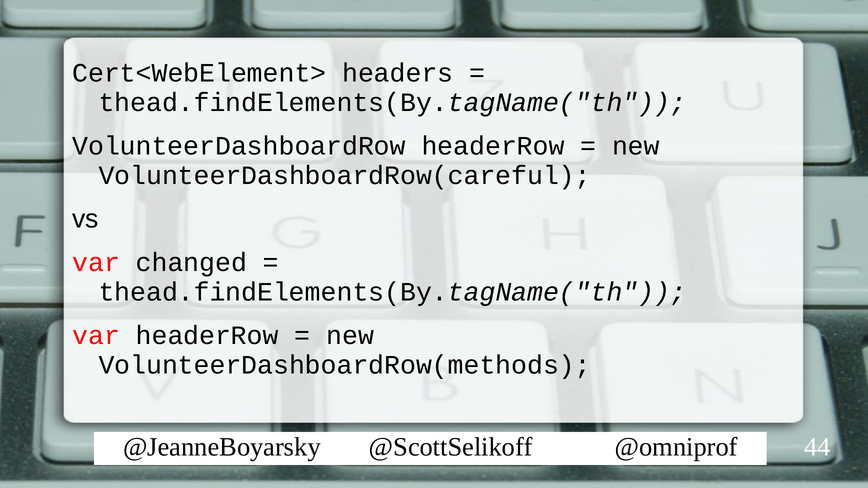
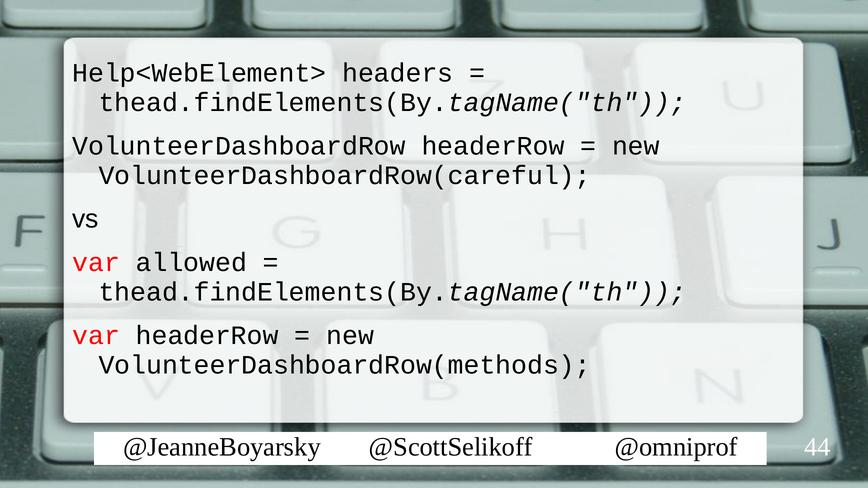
Cert<WebElement>: Cert<WebElement> -> Help<WebElement>
changed: changed -> allowed
